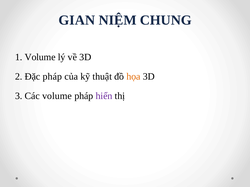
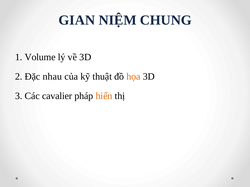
Đặc pháp: pháp -> nhau
Các volume: volume -> cavalier
hiển colour: purple -> orange
